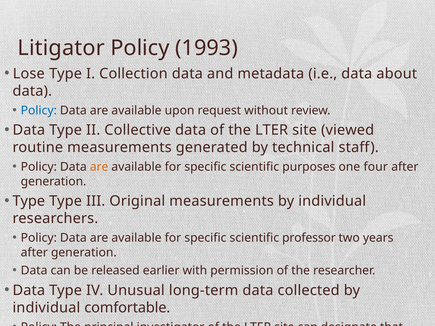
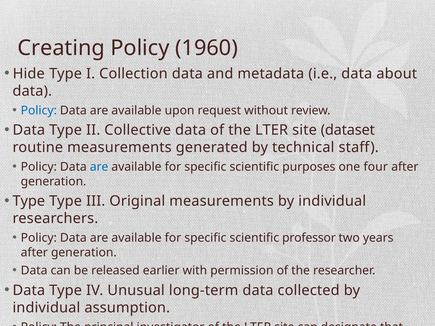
Litigator: Litigator -> Creating
1993: 1993 -> 1960
Lose: Lose -> Hide
viewed: viewed -> dataset
are at (99, 167) colour: orange -> blue
comfortable: comfortable -> assumption
